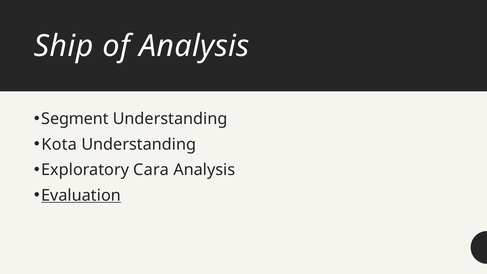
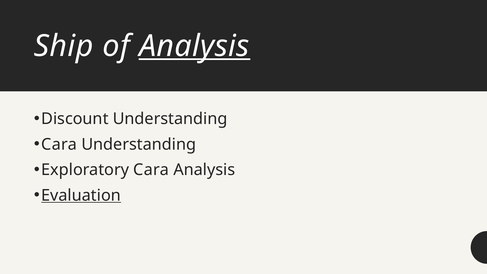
Analysis at (194, 46) underline: none -> present
Segment: Segment -> Discount
Kota at (59, 144): Kota -> Cara
